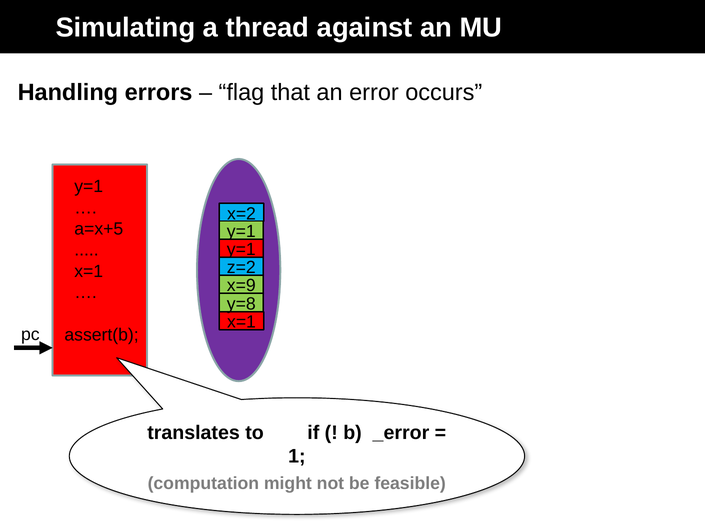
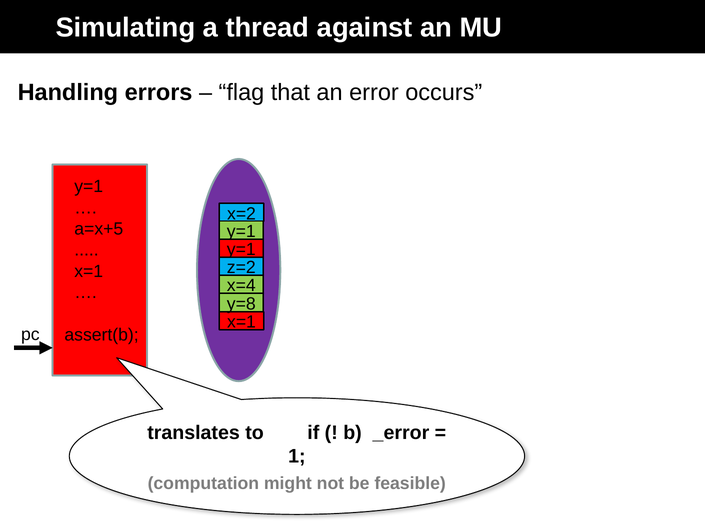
x=9: x=9 -> x=4
